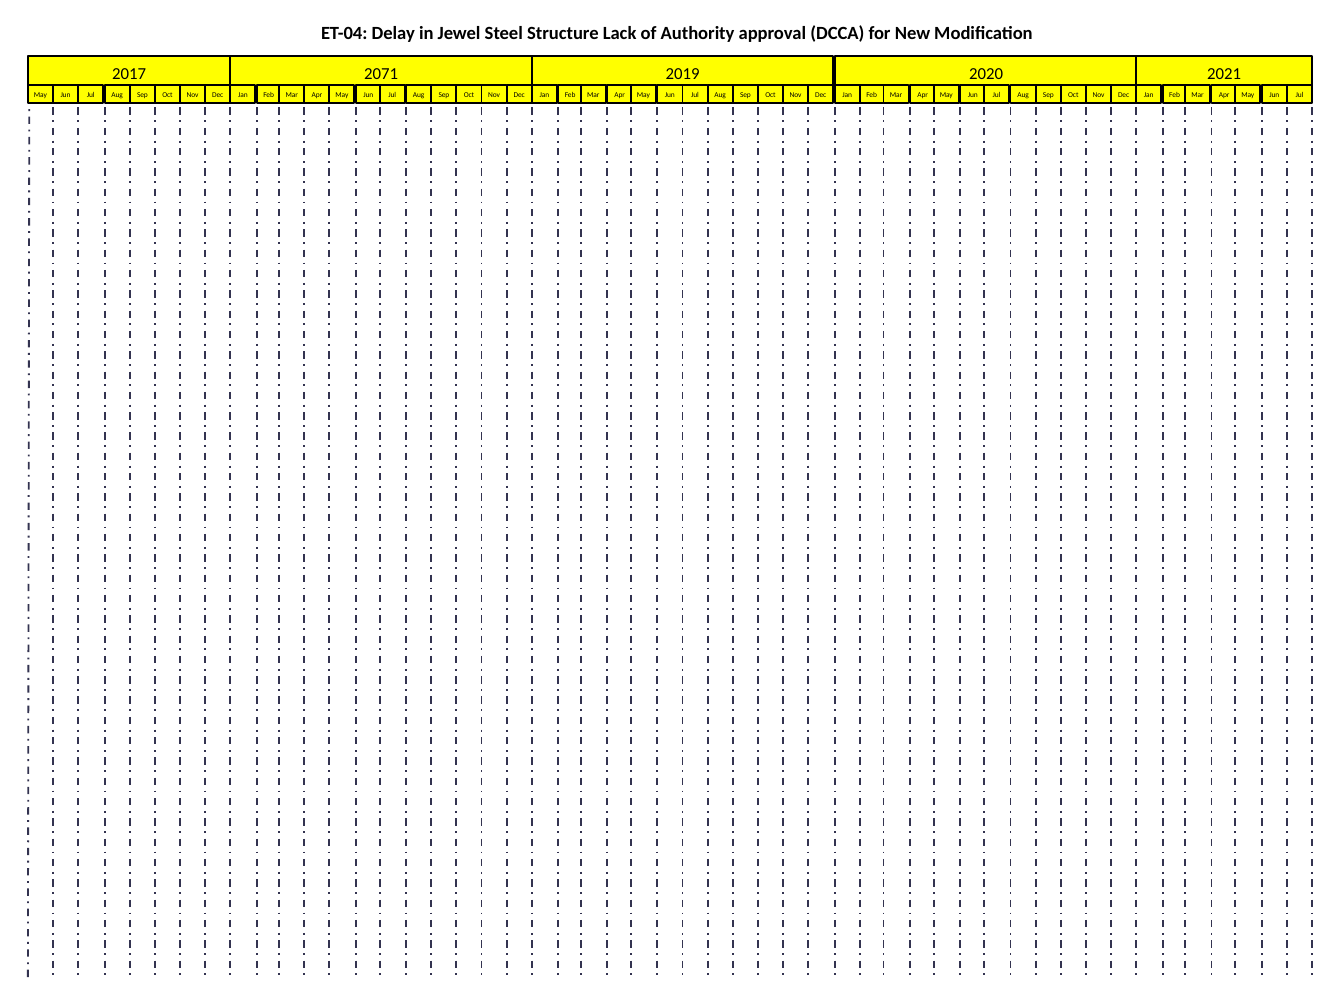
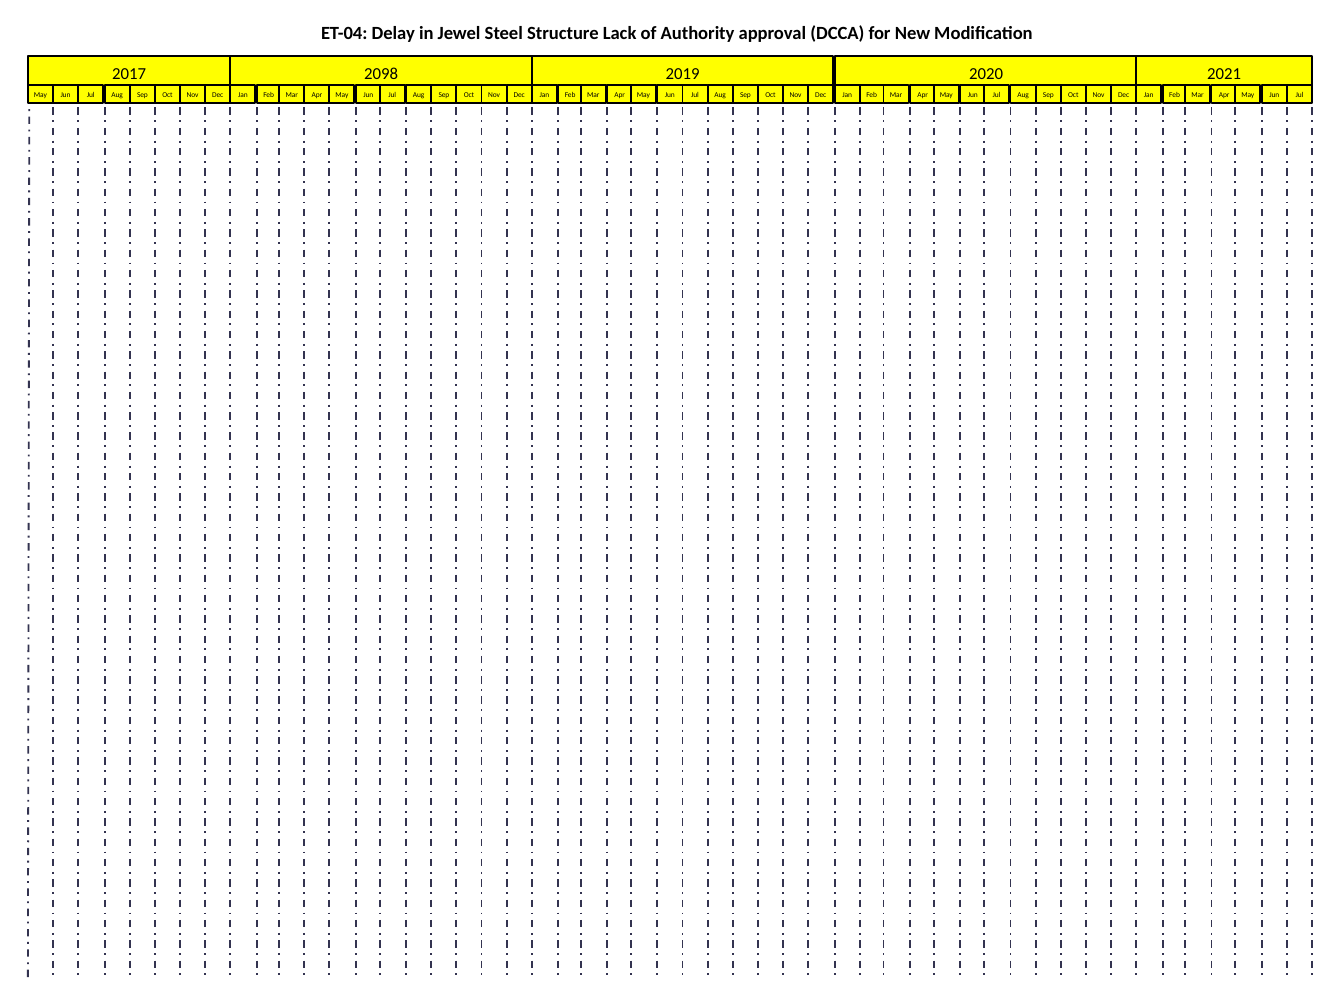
2071: 2071 -> 2098
